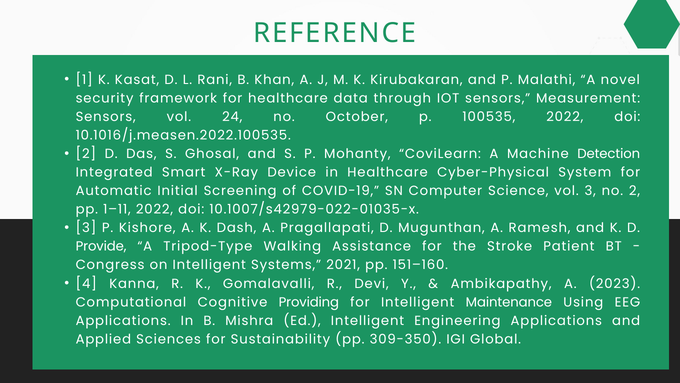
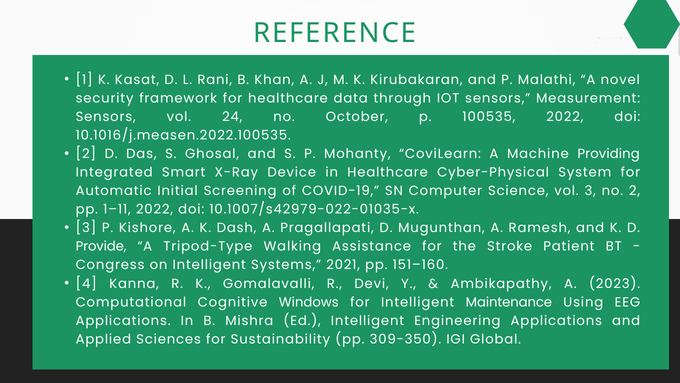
Detection: Detection -> Providing
Providing: Providing -> Windows
